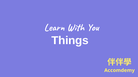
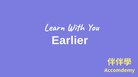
Things: Things -> Earlier
